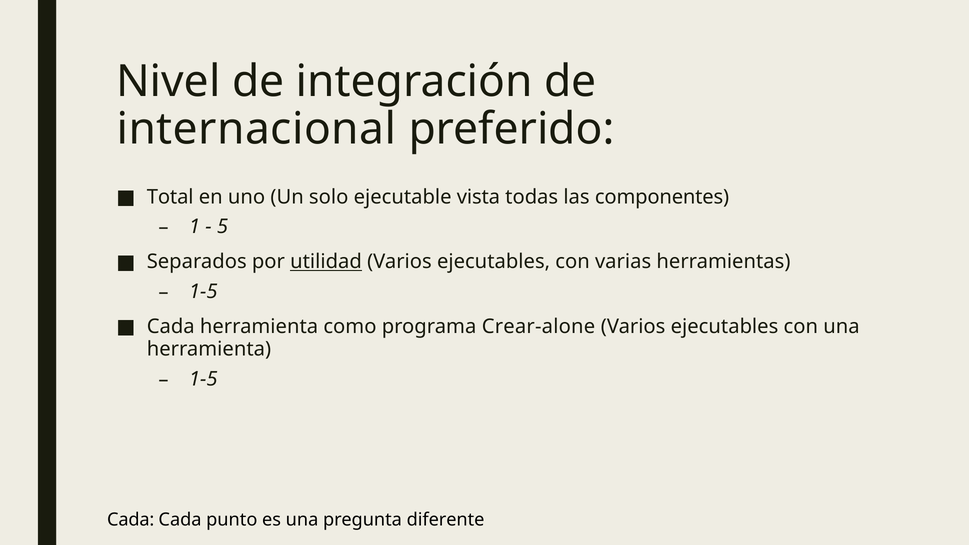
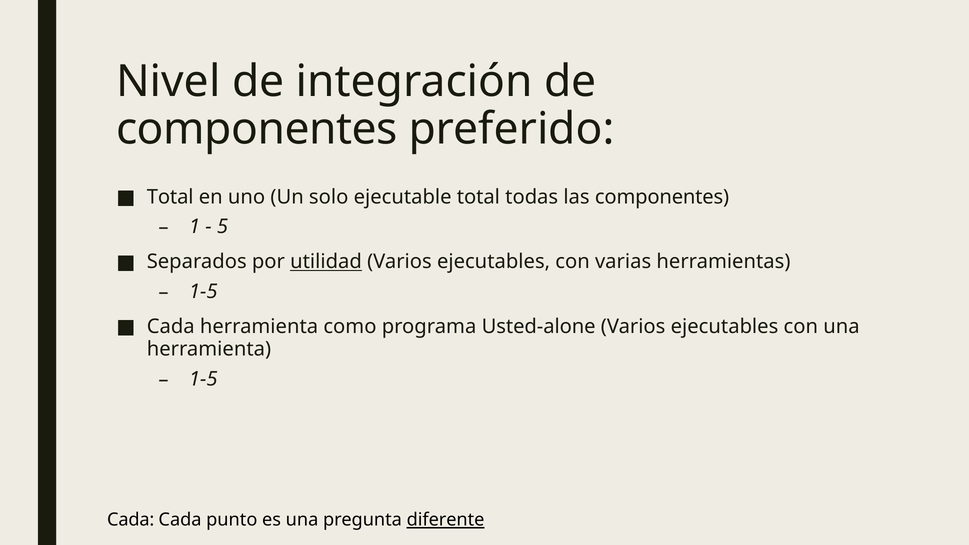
internacional at (256, 129): internacional -> componentes
ejecutable vista: vista -> total
Crear-alone: Crear-alone -> Usted-alone
diferente underline: none -> present
